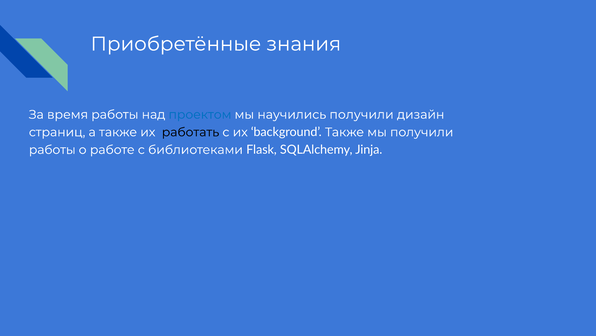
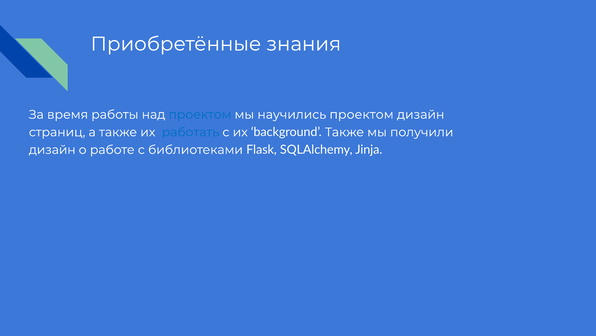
научились получили: получили -> проектом
работать colour: black -> blue
работы at (52, 149): работы -> дизайн
